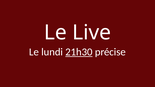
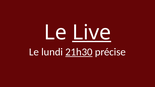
Live underline: none -> present
